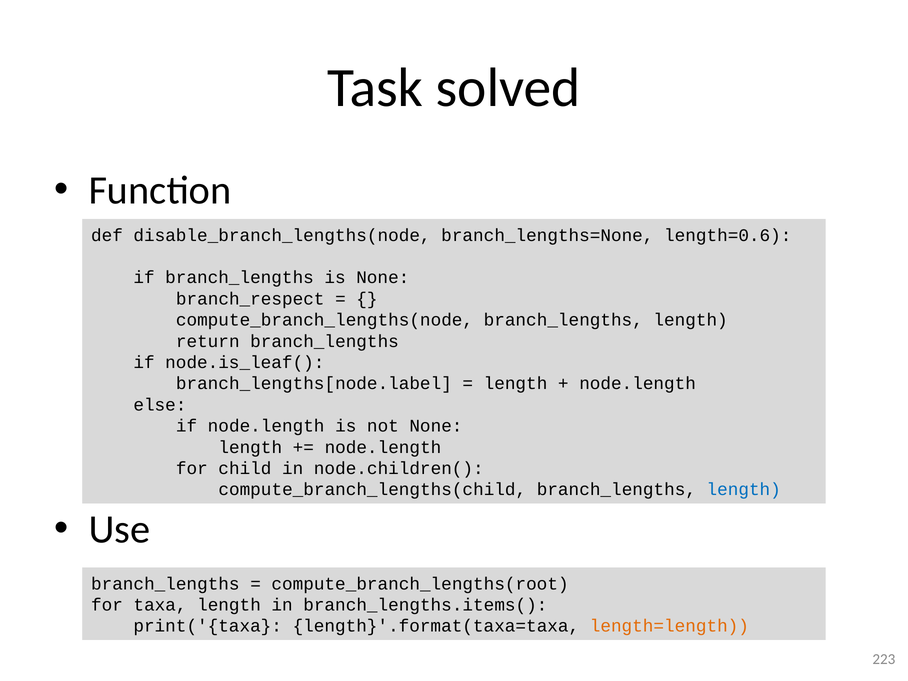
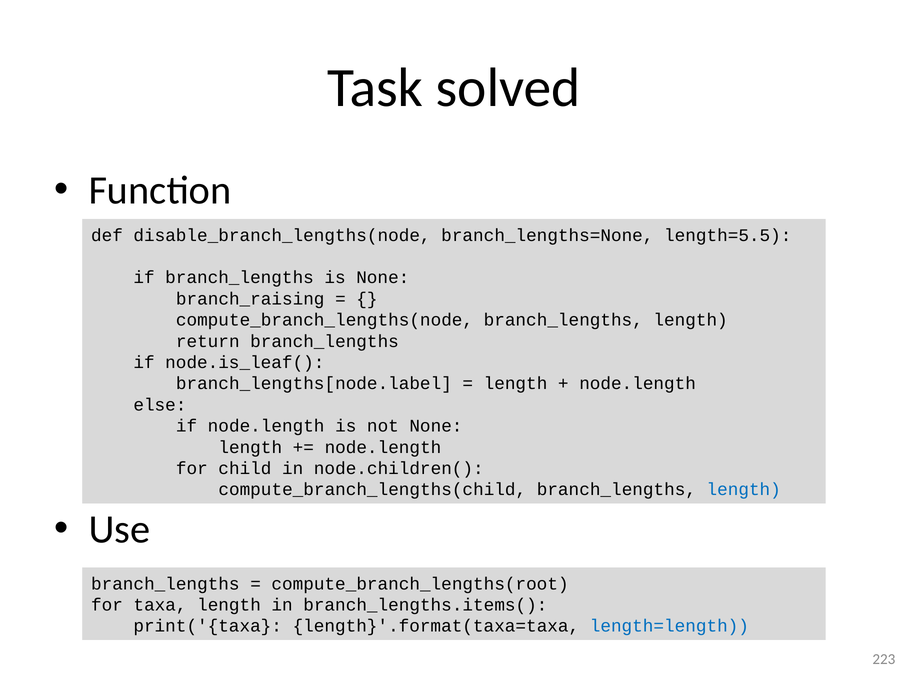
length=0.6: length=0.6 -> length=5.5
branch_respect: branch_respect -> branch_raising
length=length colour: orange -> blue
